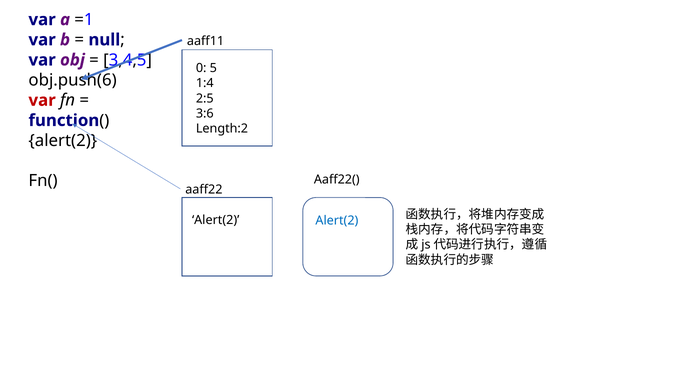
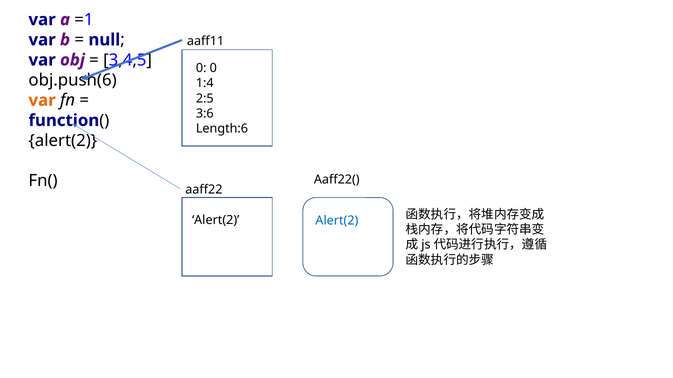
0 5: 5 -> 0
var at (42, 100) colour: red -> orange
Length:2: Length:2 -> Length:6
